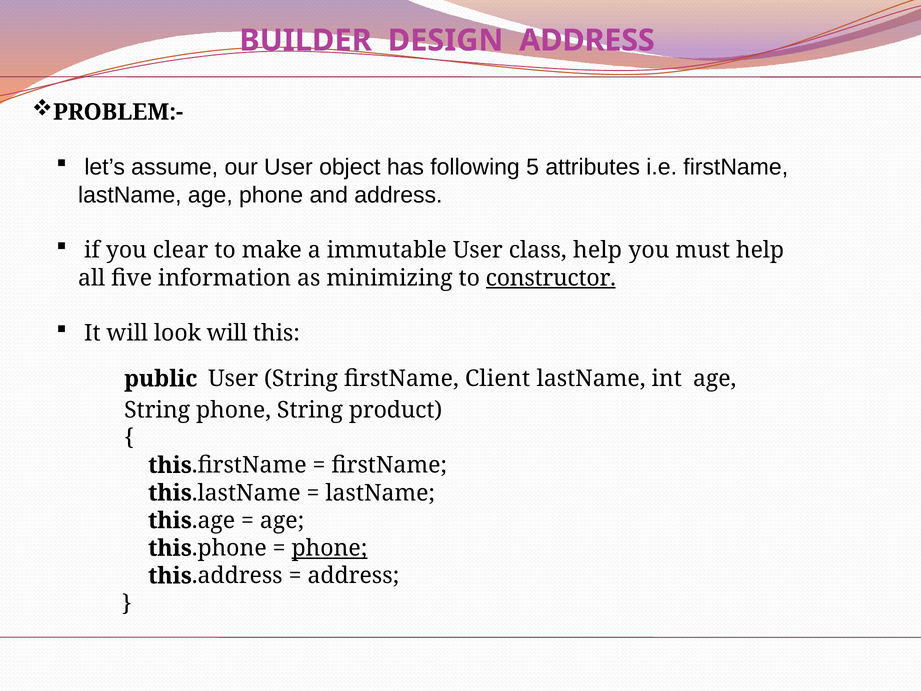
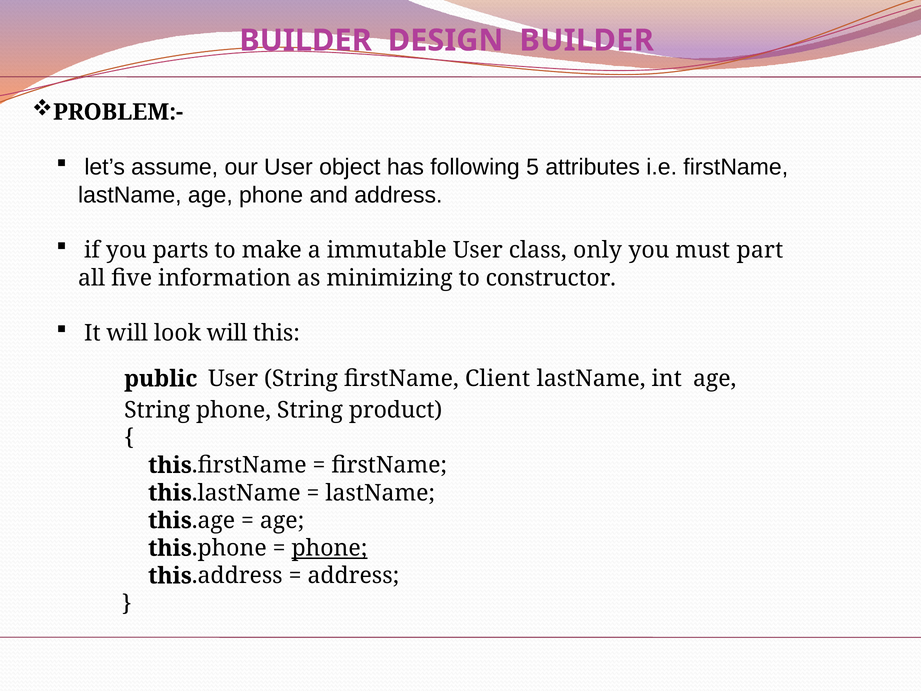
DESIGN ADDRESS: ADDRESS -> BUILDER
clear: clear -> parts
class help: help -> only
must help: help -> part
constructor underline: present -> none
